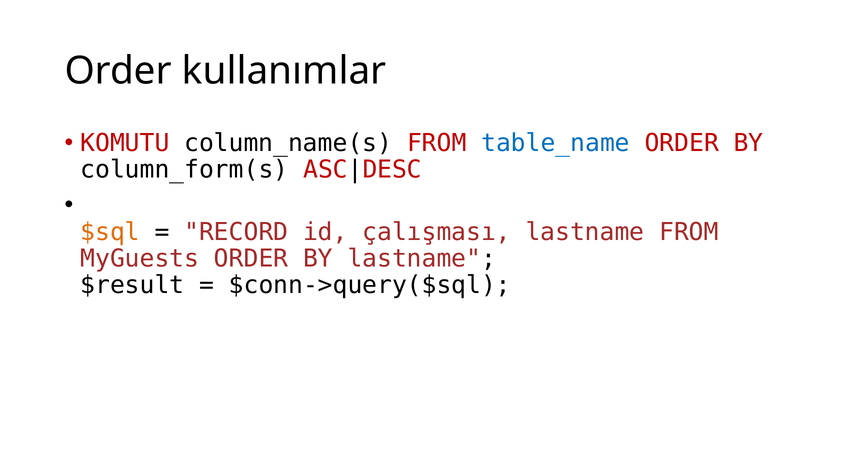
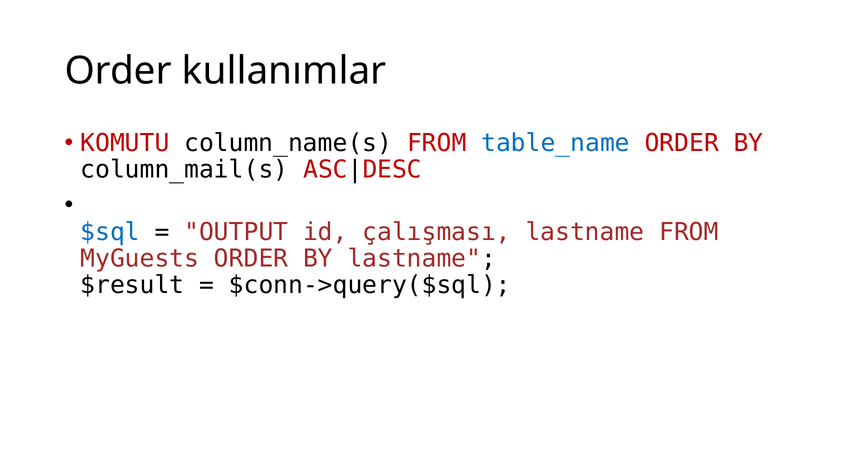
column_form(s: column_form(s -> column_mail(s
$sql colour: orange -> blue
RECORD: RECORD -> OUTPUT
